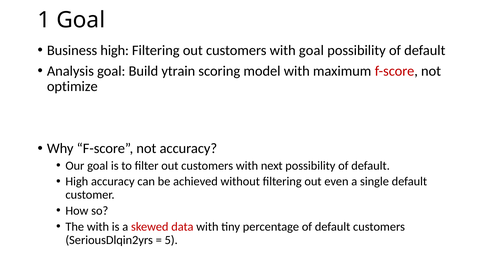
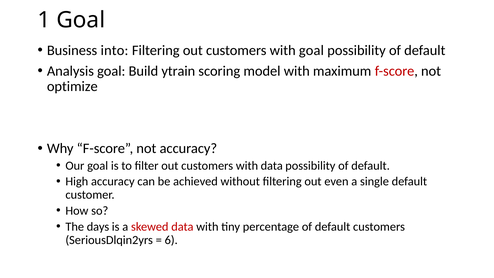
Business high: high -> into
with next: next -> data
The with: with -> days
5: 5 -> 6
